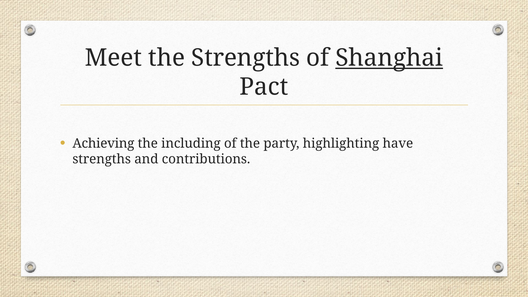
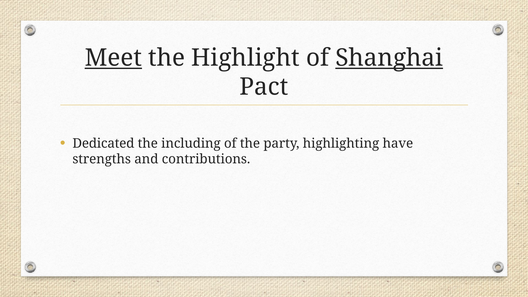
Meet underline: none -> present
the Strengths: Strengths -> Highlight
Achieving: Achieving -> Dedicated
